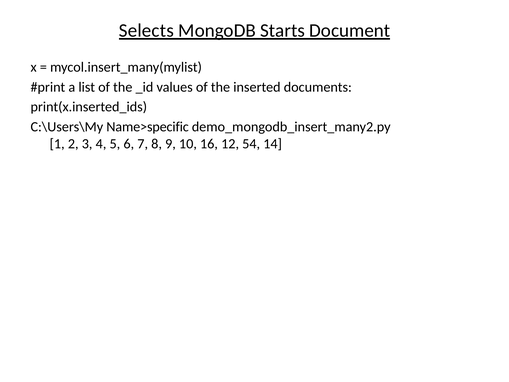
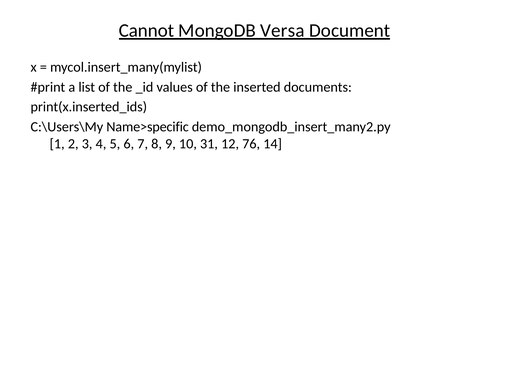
Selects: Selects -> Cannot
Starts: Starts -> Versa
16: 16 -> 31
54: 54 -> 76
